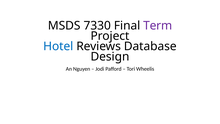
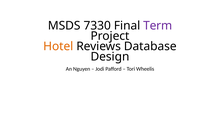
Hotel colour: blue -> orange
